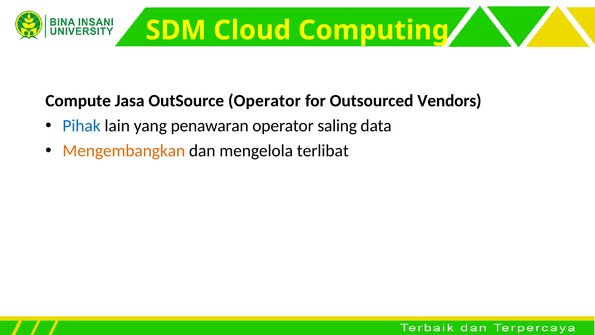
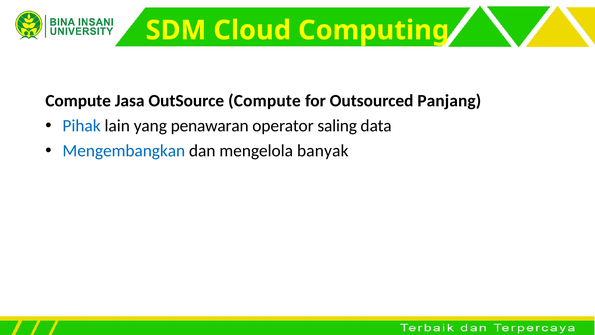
OutSource Operator: Operator -> Compute
Vendors: Vendors -> Panjang
Mengembangkan colour: orange -> blue
terlibat: terlibat -> banyak
